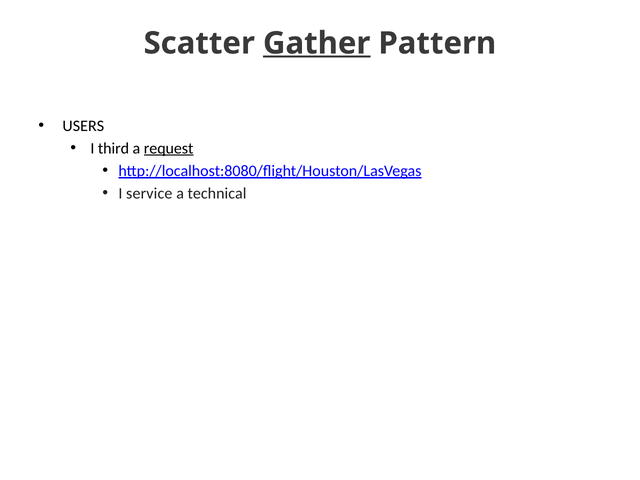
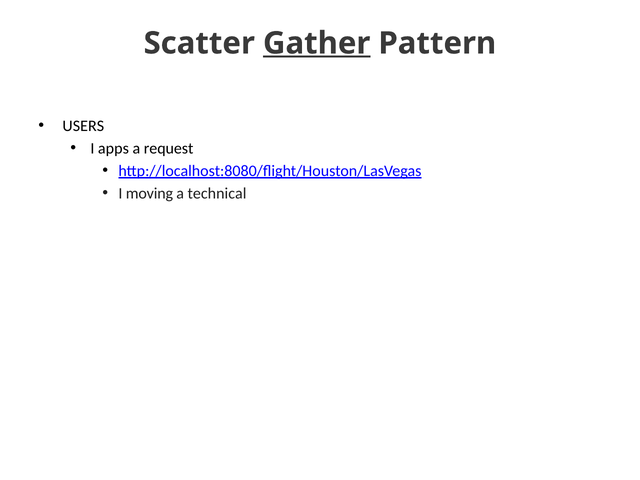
third: third -> apps
request underline: present -> none
service: service -> moving
